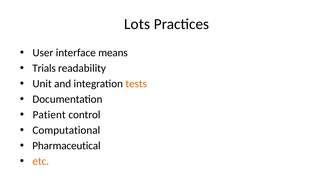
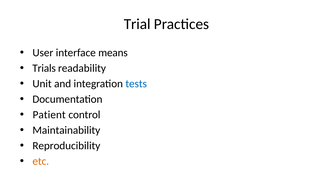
Lots: Lots -> Trial
tests colour: orange -> blue
Computational: Computational -> Maintainability
Pharmaceutical: Pharmaceutical -> Reproducibility
